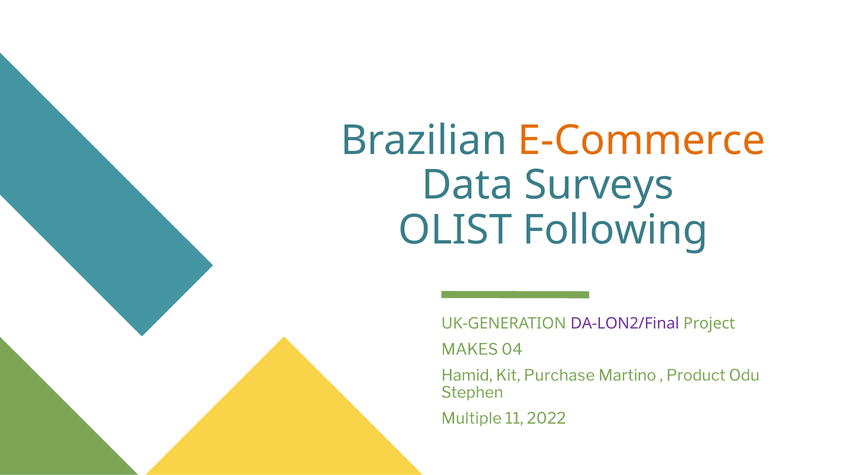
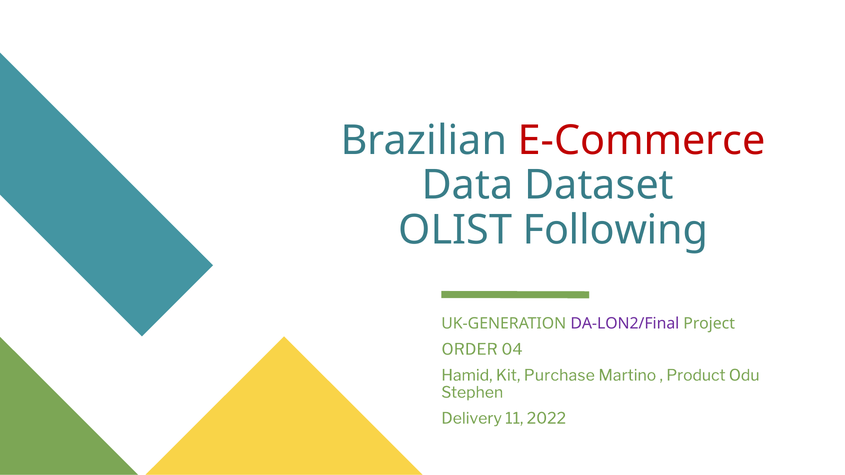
E-Commerce colour: orange -> red
Surveys: Surveys -> Dataset
MAKES: MAKES -> ORDER
Multiple: Multiple -> Delivery
